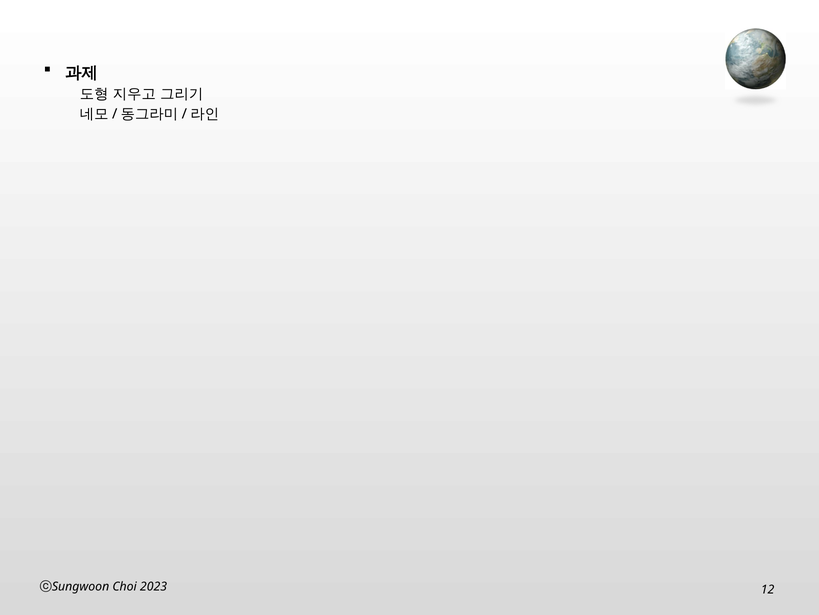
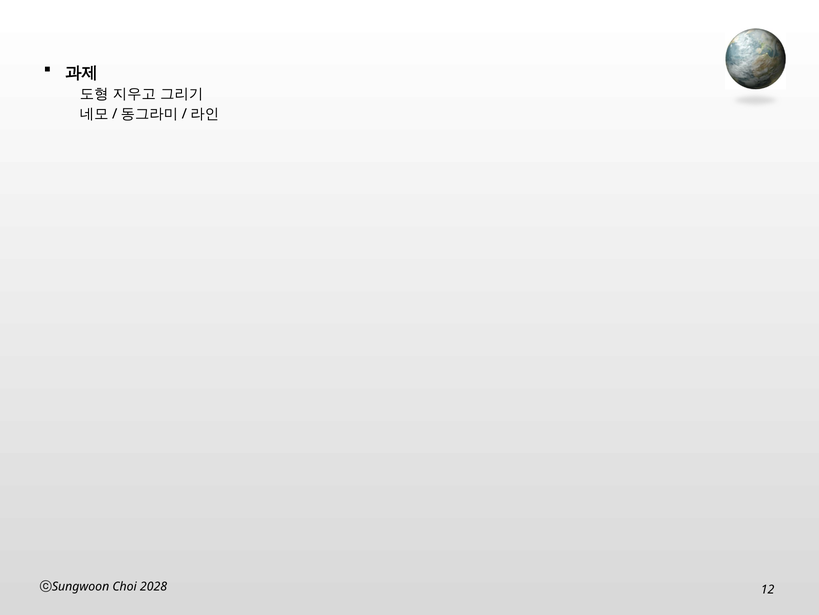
2023: 2023 -> 2028
